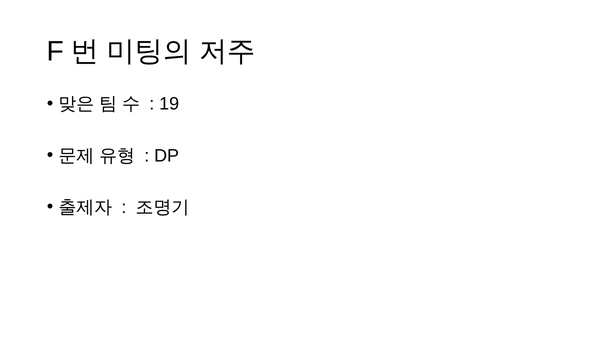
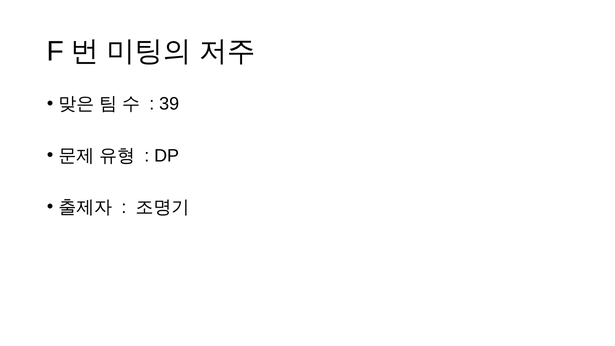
19: 19 -> 39
